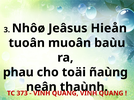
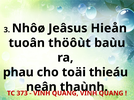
muoân: muoân -> thöôùt
ñaùng: ñaùng -> thieáu
